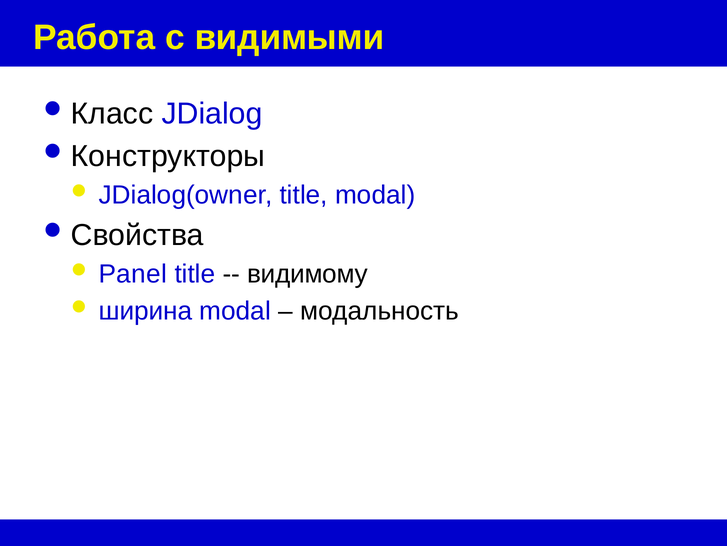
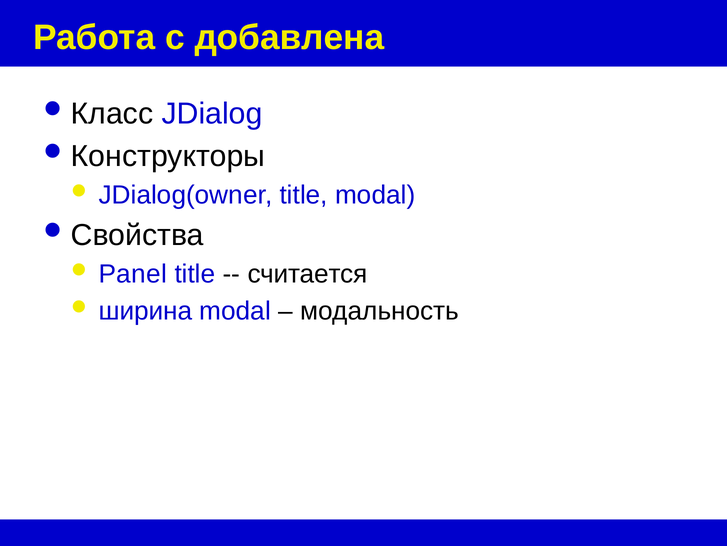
видимыми: видимыми -> добавлена
видимому: видимому -> считается
